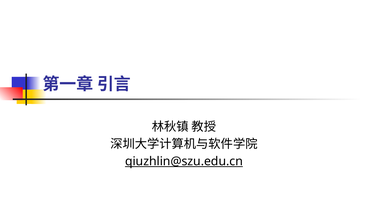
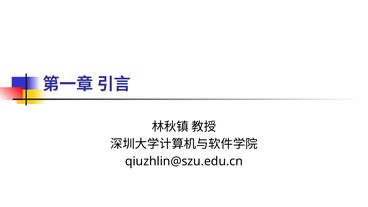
qiuzhlin@szu.edu.cn underline: present -> none
